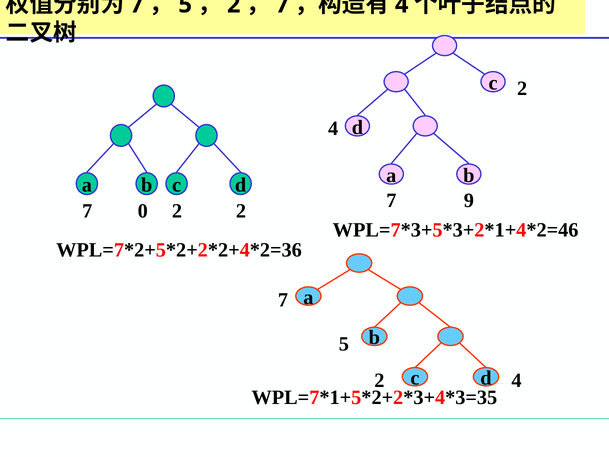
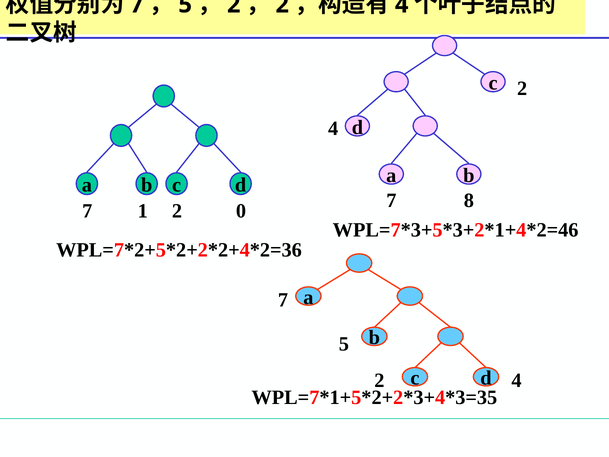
7 at (282, 5): 7 -> 2
9: 9 -> 8
0: 0 -> 1
2 2: 2 -> 0
